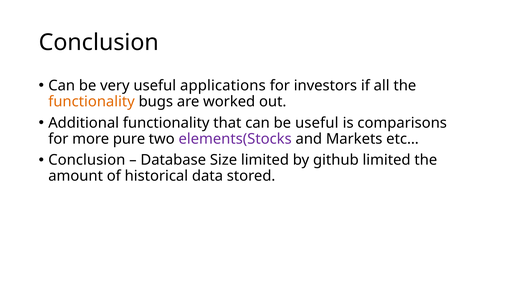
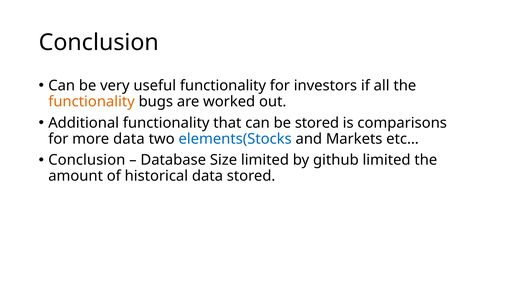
useful applications: applications -> functionality
be useful: useful -> stored
more pure: pure -> data
elements(Stocks colour: purple -> blue
